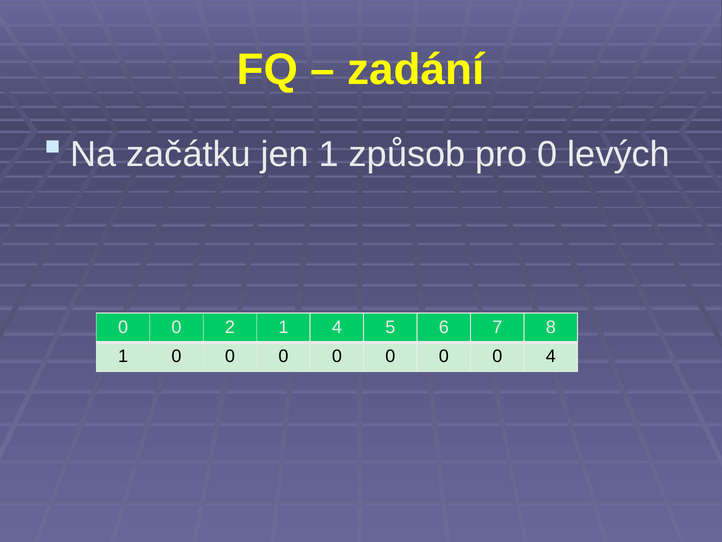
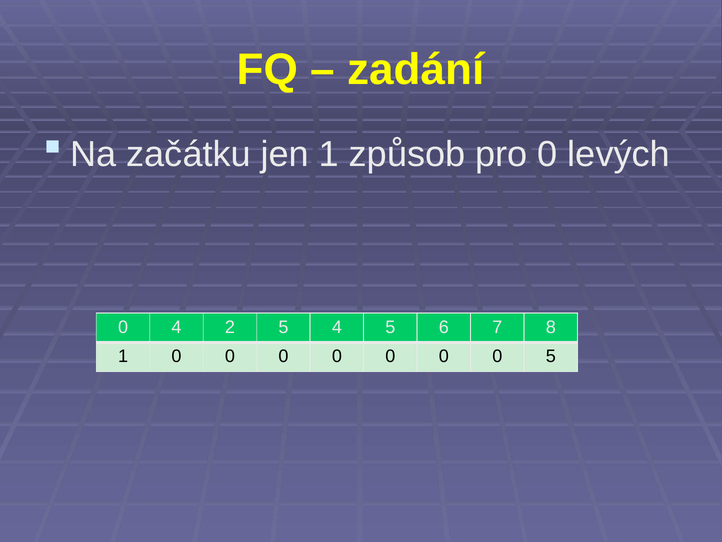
0 at (177, 327): 0 -> 4
2 1: 1 -> 5
0 4: 4 -> 5
